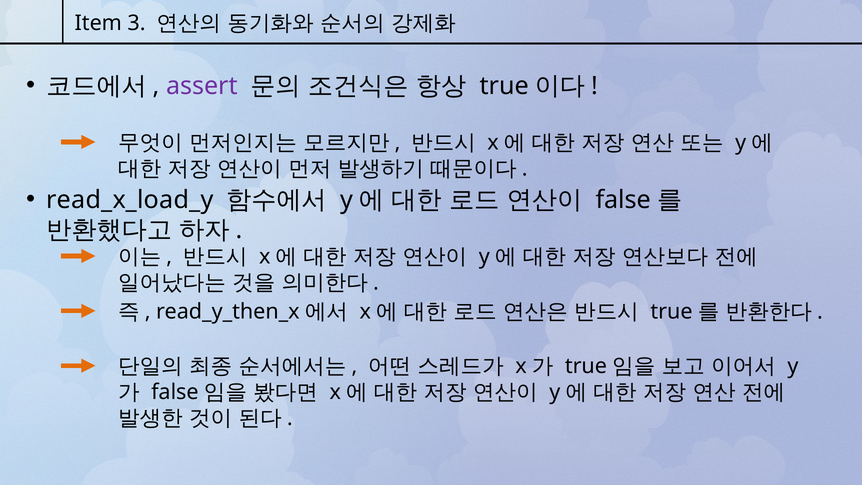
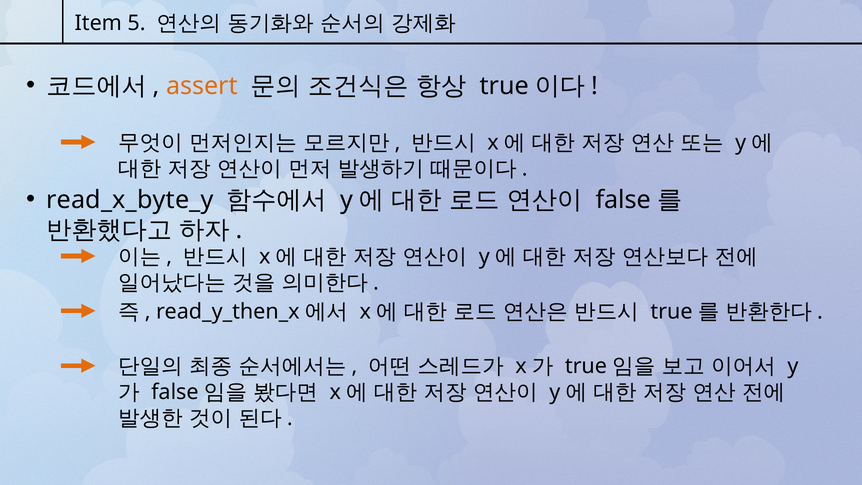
3: 3 -> 5
assert colour: purple -> orange
read_x_load_y: read_x_load_y -> read_x_byte_y
